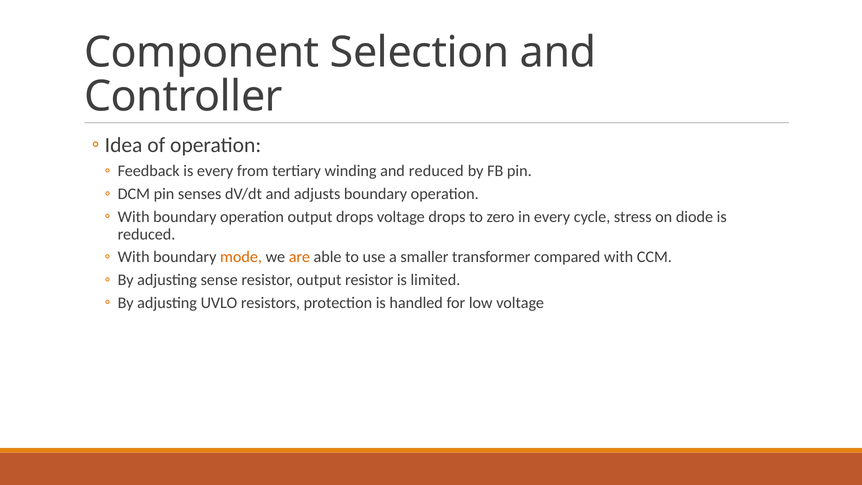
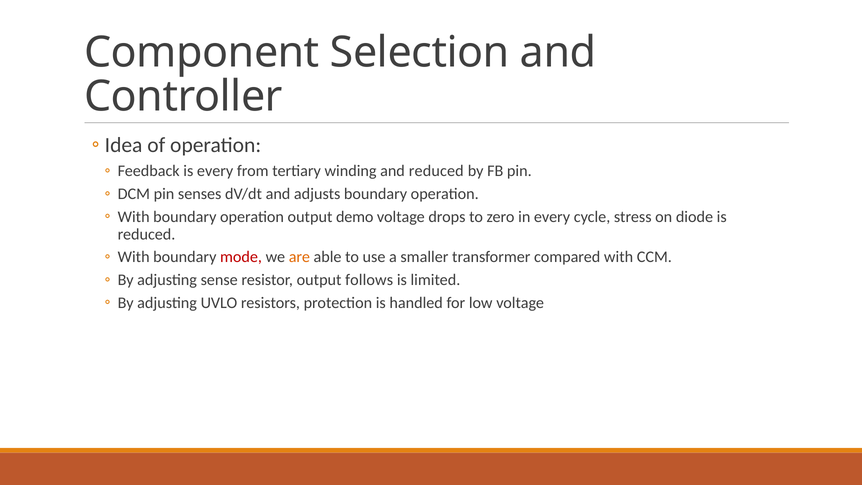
output drops: drops -> demo
mode colour: orange -> red
output resistor: resistor -> follows
